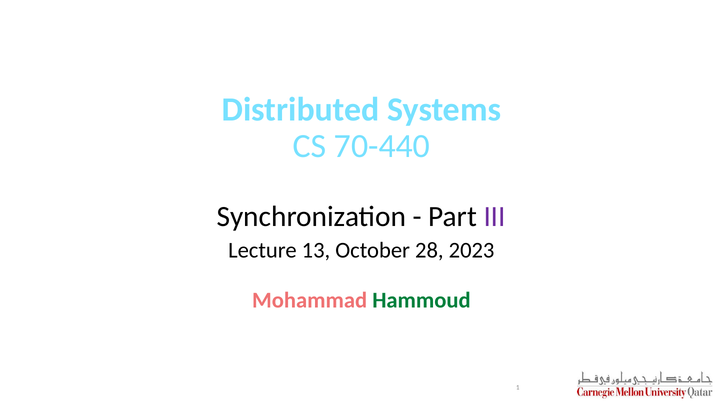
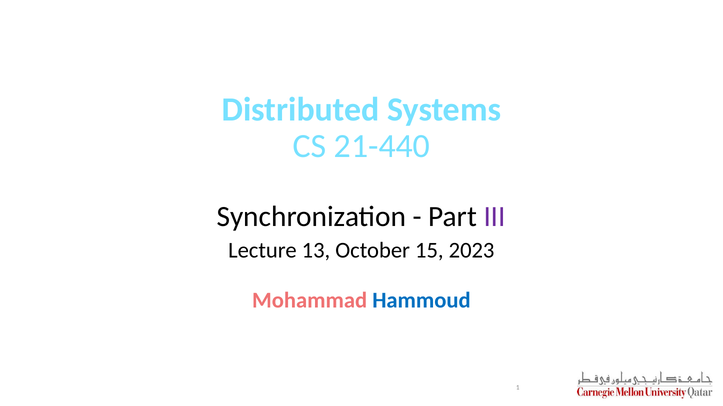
70-440: 70-440 -> 21-440
28: 28 -> 15
Hammoud colour: green -> blue
